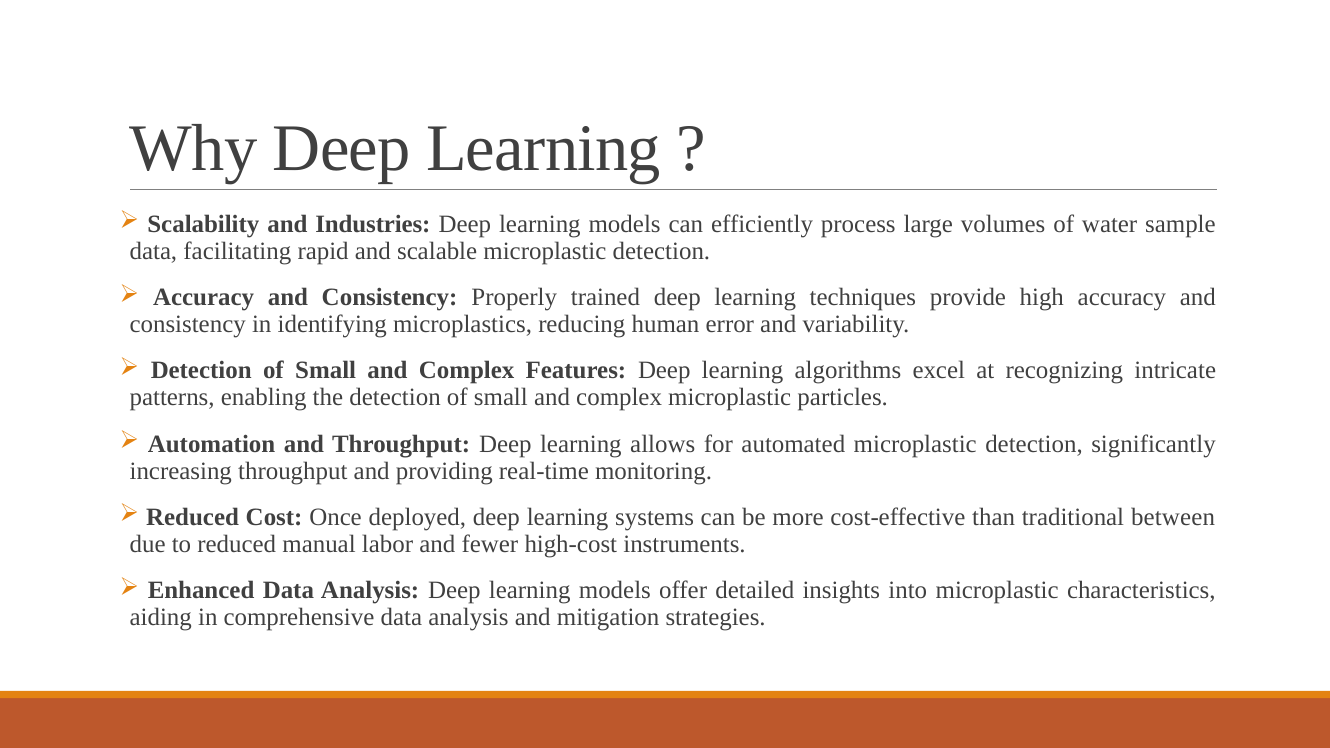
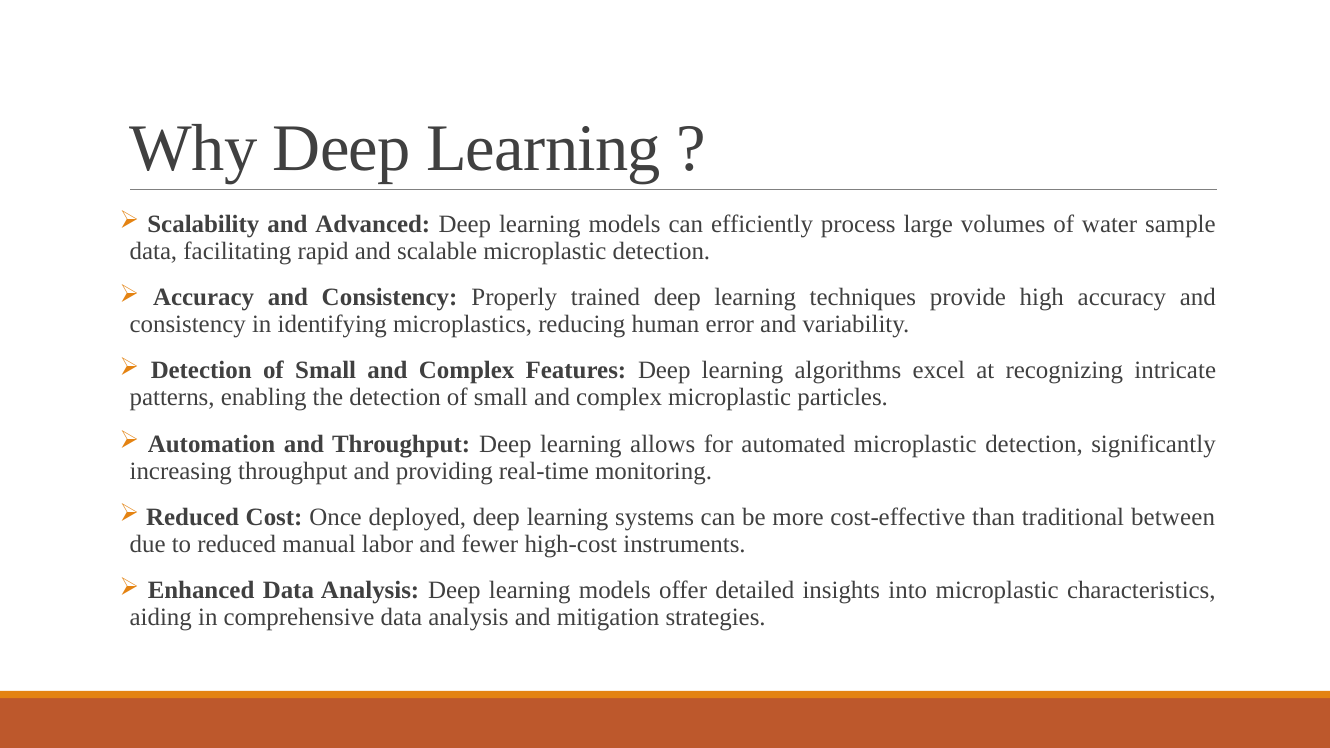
Industries: Industries -> Advanced
